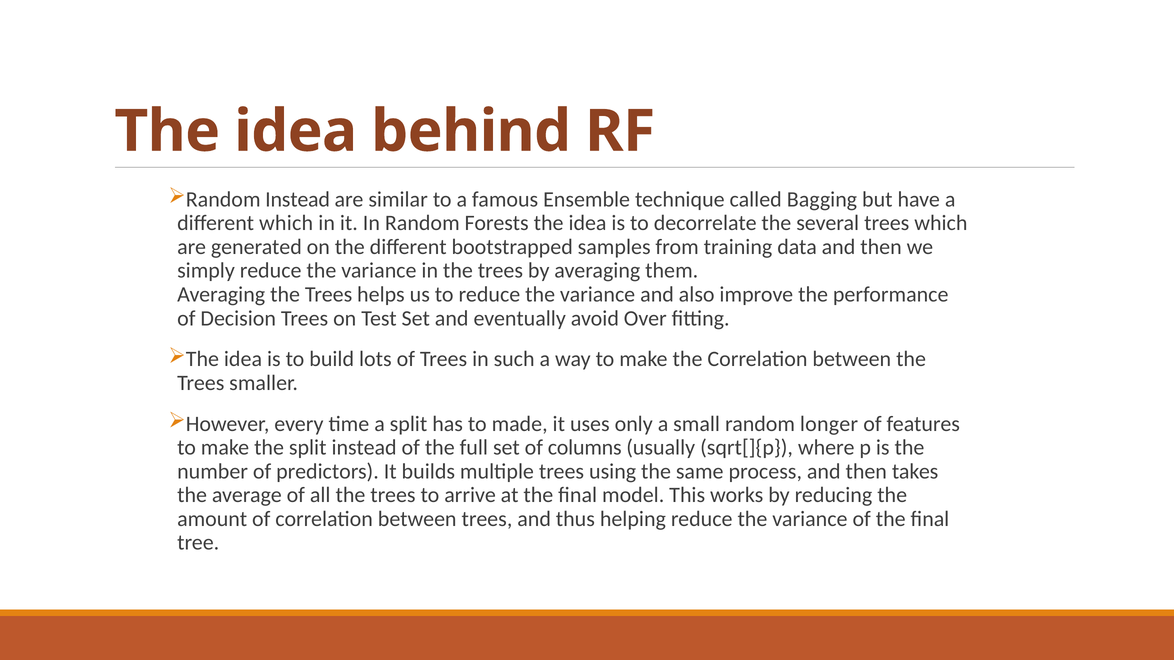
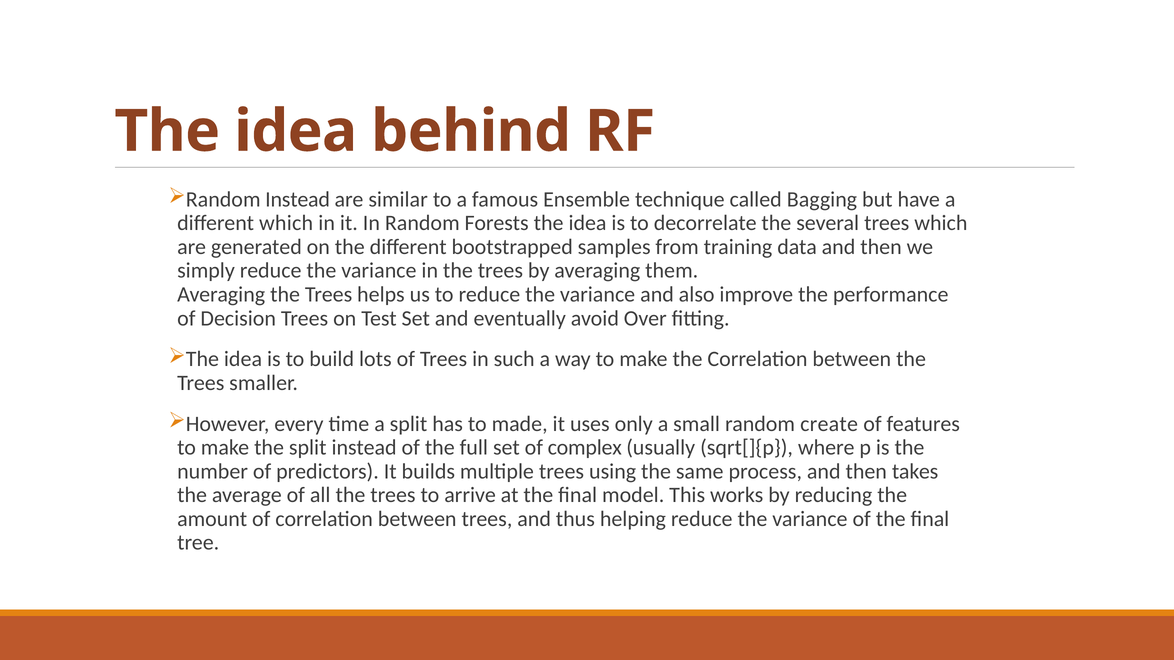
longer: longer -> create
columns: columns -> complex
